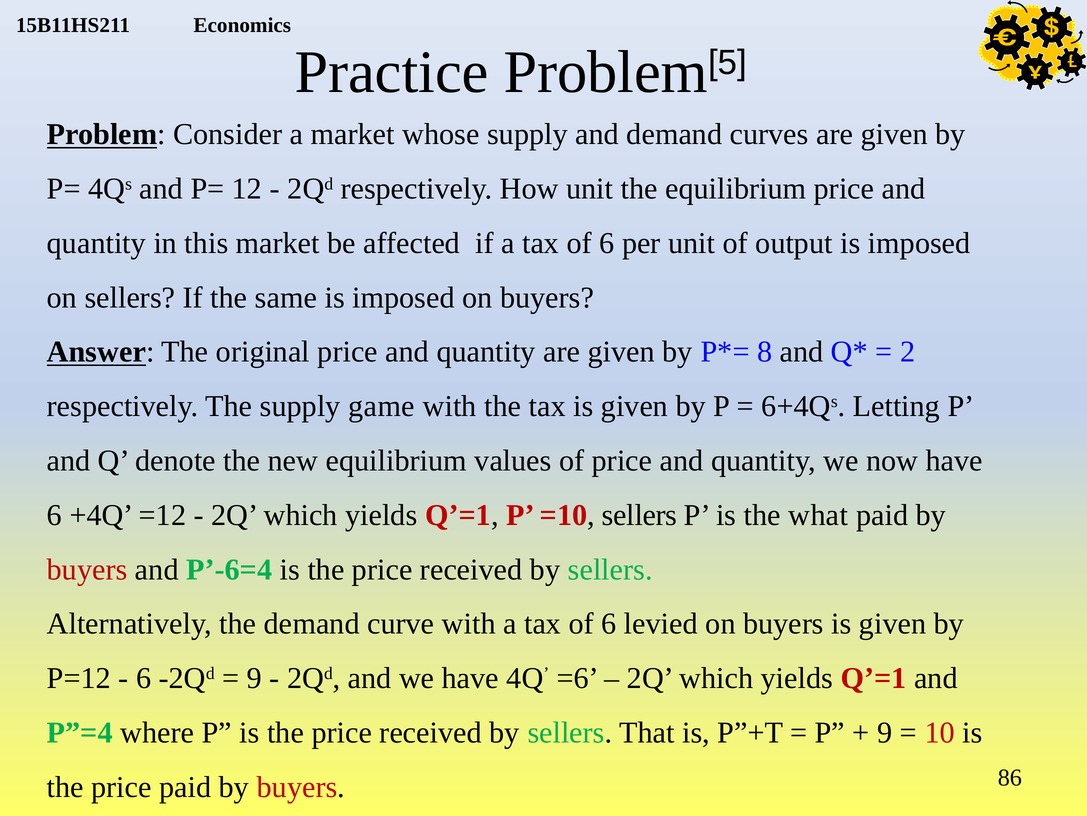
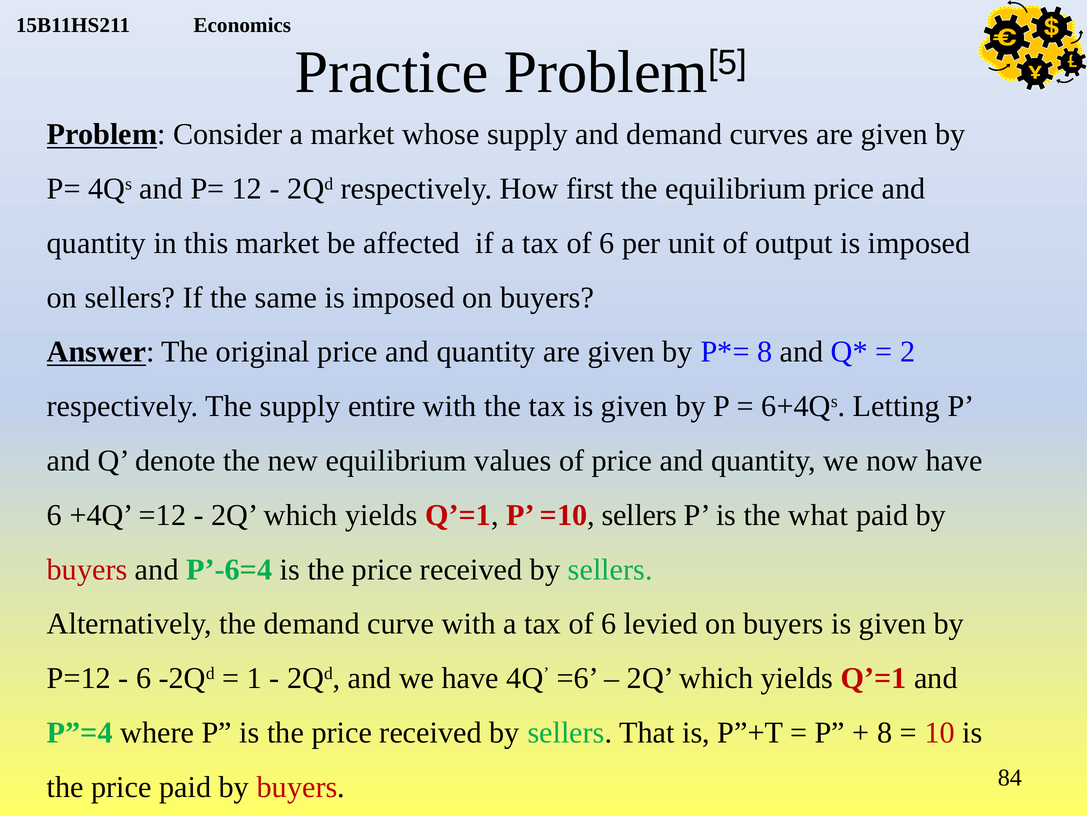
How unit: unit -> first
game: game -> entire
9 at (254, 678): 9 -> 1
9 at (885, 732): 9 -> 8
86: 86 -> 84
